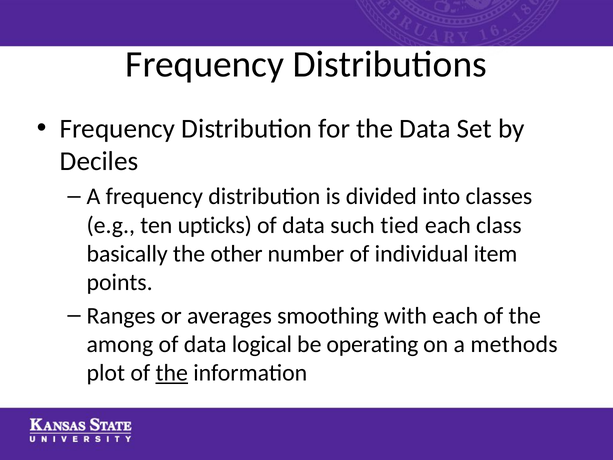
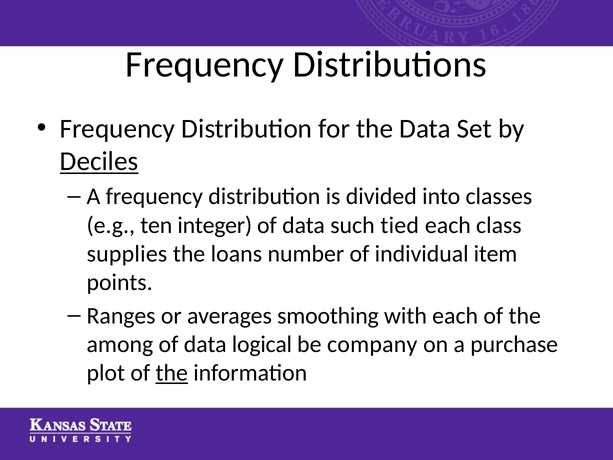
Deciles underline: none -> present
upticks: upticks -> integer
basically: basically -> supplies
other: other -> loans
operating: operating -> company
methods: methods -> purchase
